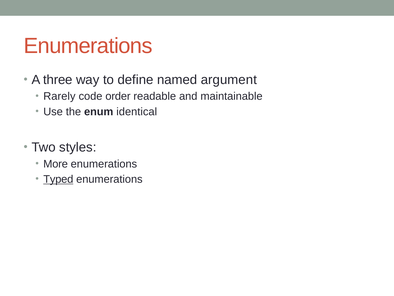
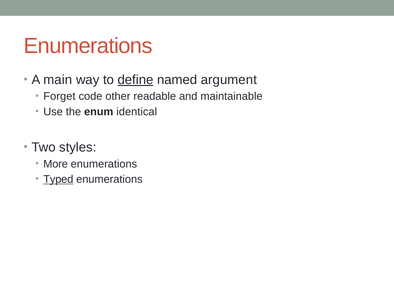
three: three -> main
define underline: none -> present
Rarely: Rarely -> Forget
order: order -> other
